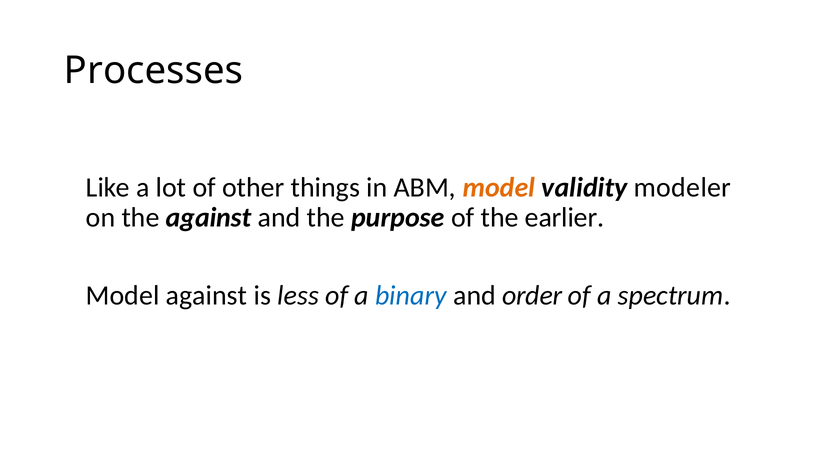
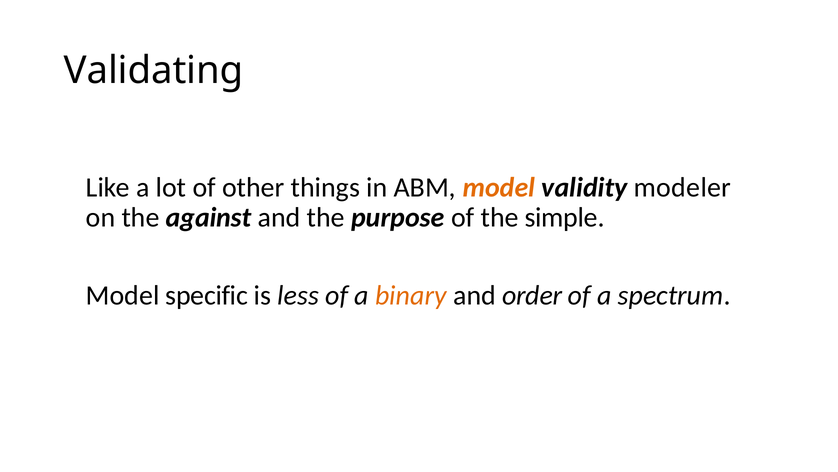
Processes: Processes -> Validating
earlier: earlier -> simple
Model against: against -> specific
binary colour: blue -> orange
